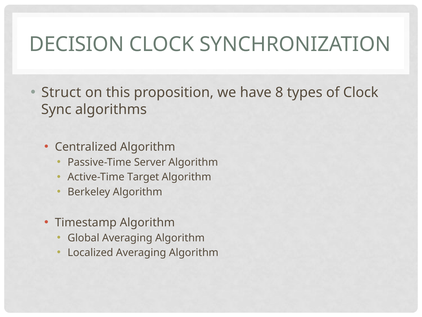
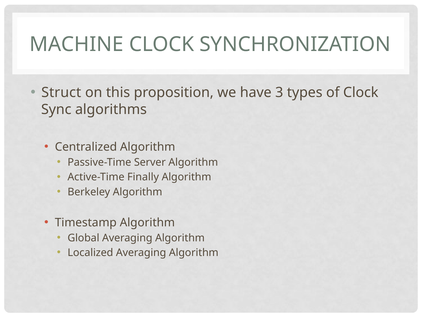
DECISION: DECISION -> MACHINE
8: 8 -> 3
Target: Target -> Finally
